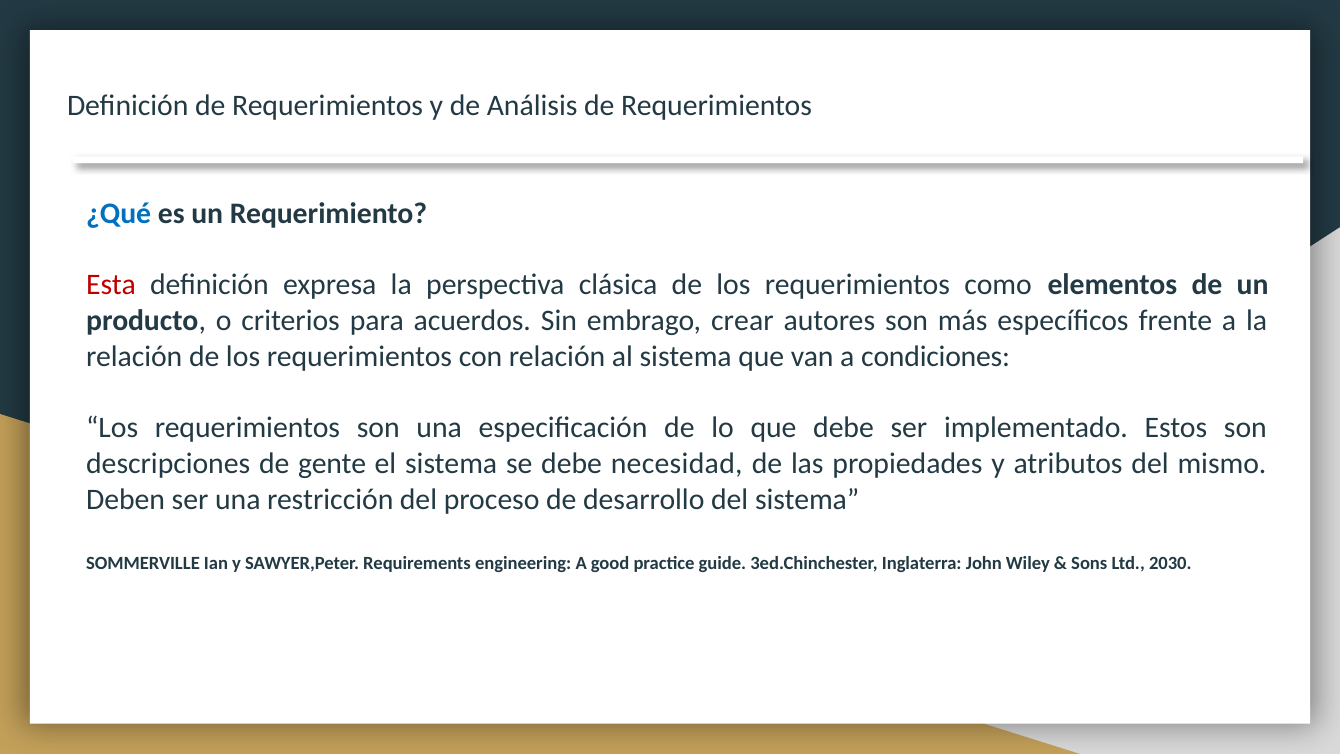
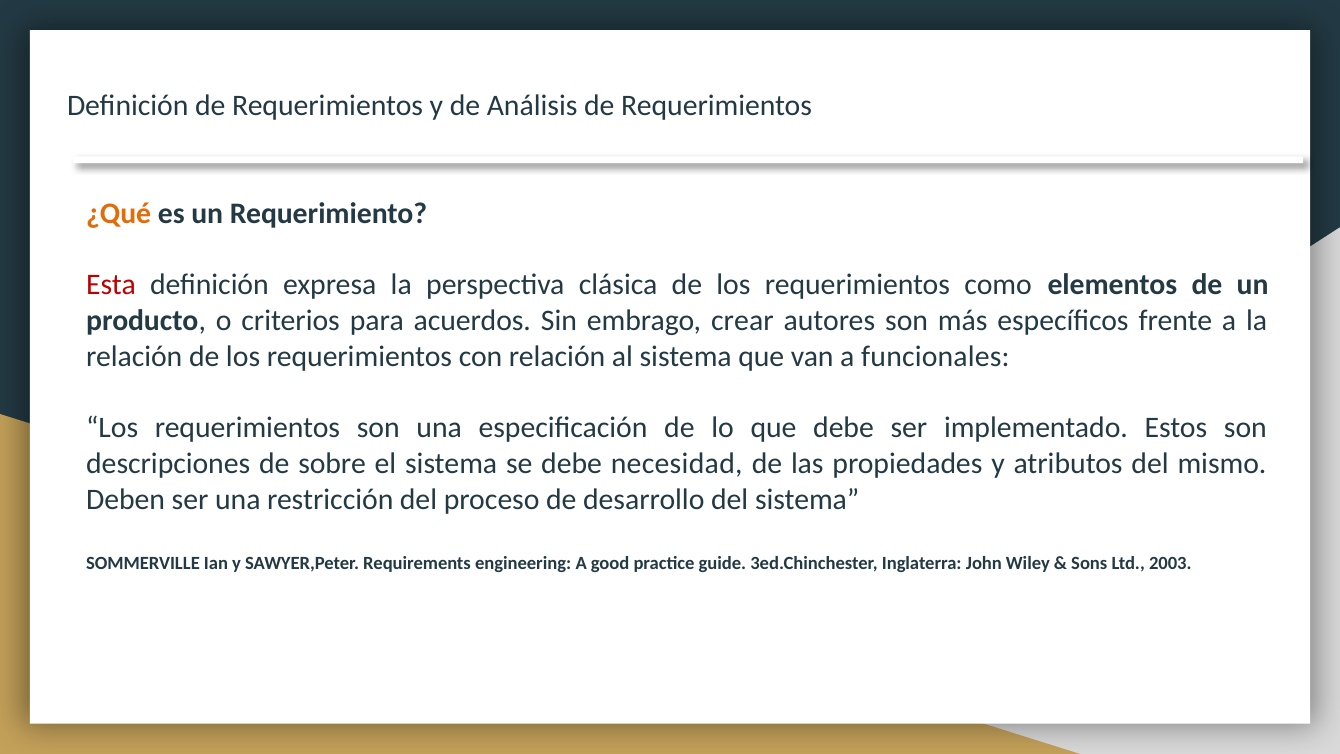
¿Qué colour: blue -> orange
condiciones: condiciones -> funcionales
gente: gente -> sobre
2030: 2030 -> 2003
